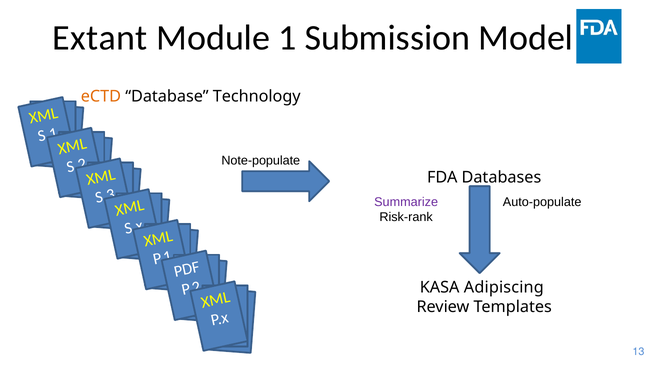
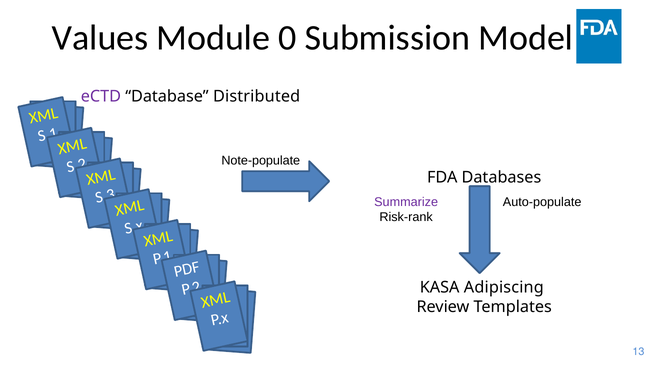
Extant: Extant -> Values
Module 1: 1 -> 0
eCTD colour: orange -> purple
Technology: Technology -> Distributed
